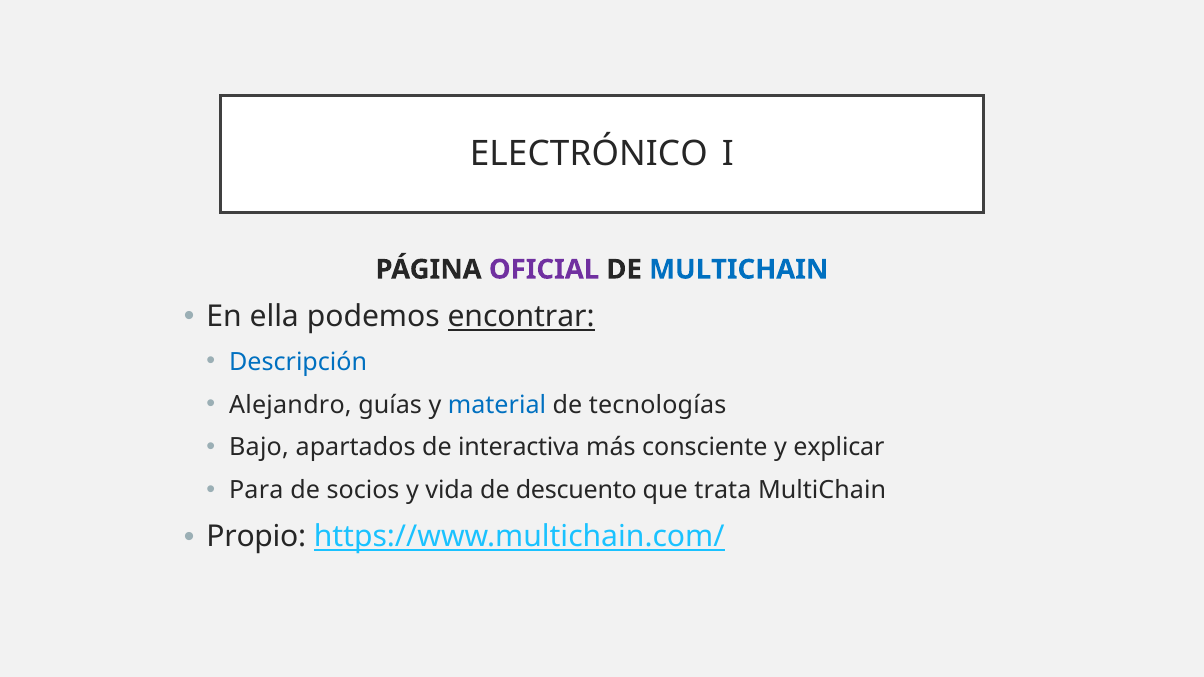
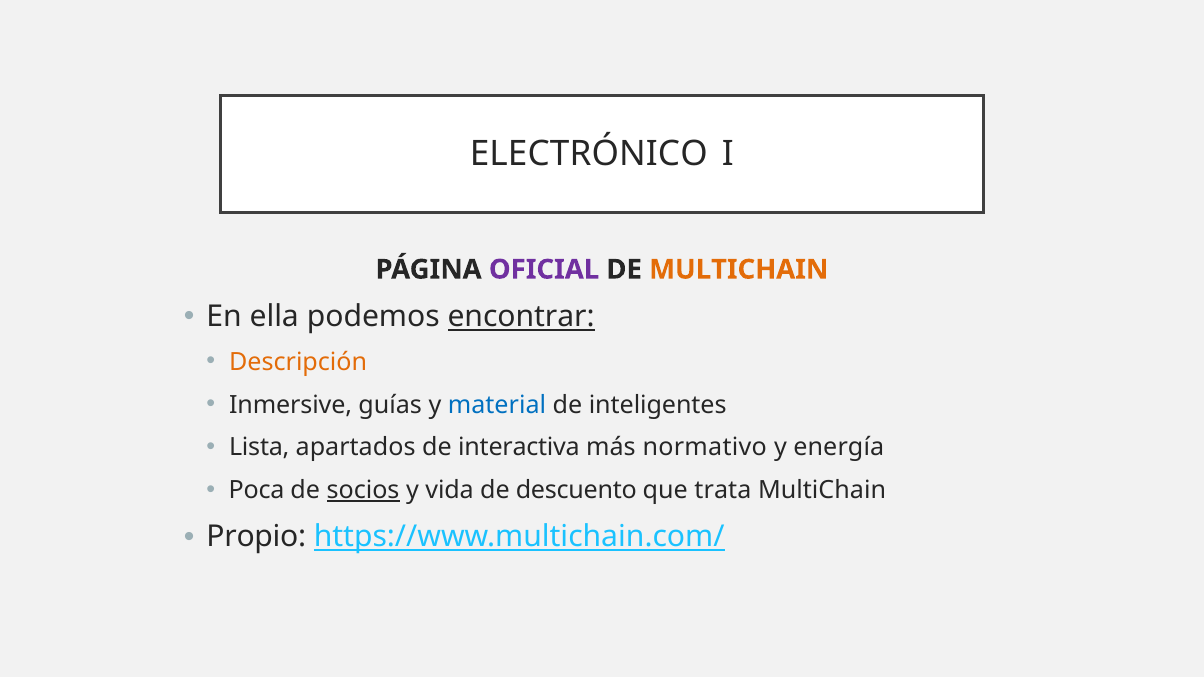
MULTICHAIN at (739, 270) colour: blue -> orange
Descripción colour: blue -> orange
Alejandro: Alejandro -> Inmersive
tecnologías: tecnologías -> inteligentes
Bajo: Bajo -> Lista
consciente: consciente -> normativo
explicar: explicar -> energía
Para: Para -> Poca
socios underline: none -> present
